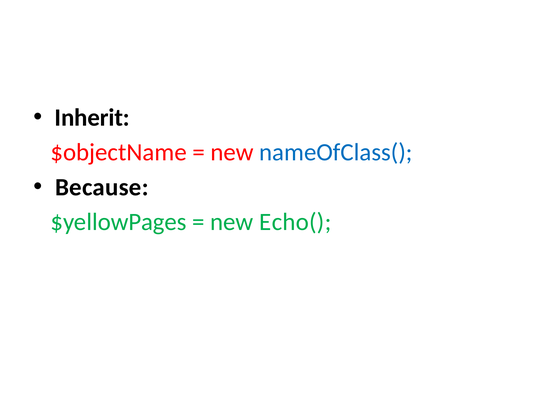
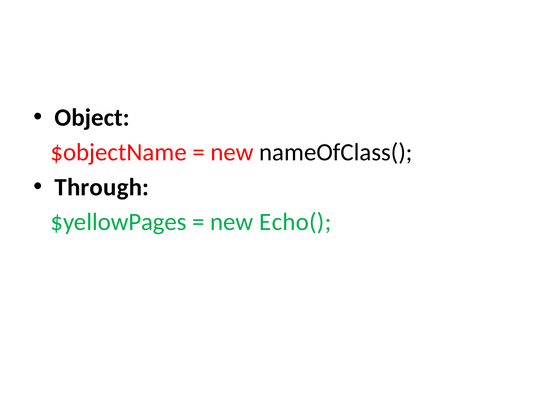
Inherit: Inherit -> Object
nameOfClass( colour: blue -> black
Because: Because -> Through
